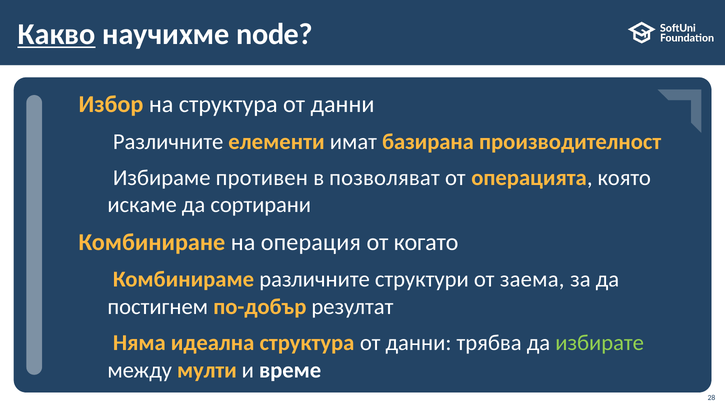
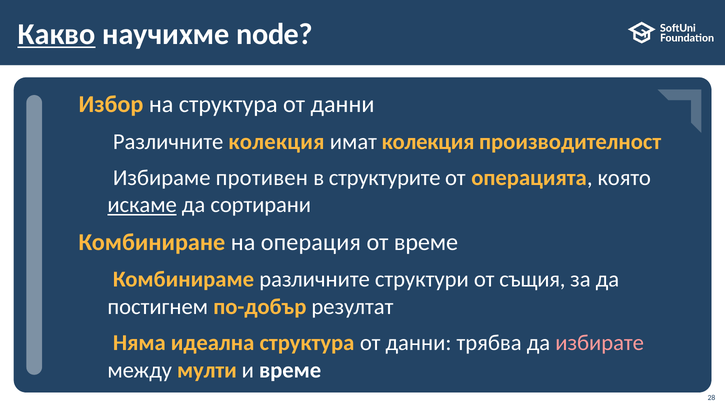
елементи at (277, 141): елементи -> колекция
имат базирана: базирана -> колекция
позволяват: позволяват -> структурите
искаме underline: none -> present
от когато: когато -> време
заема: заема -> същия
избирате colour: light green -> pink
